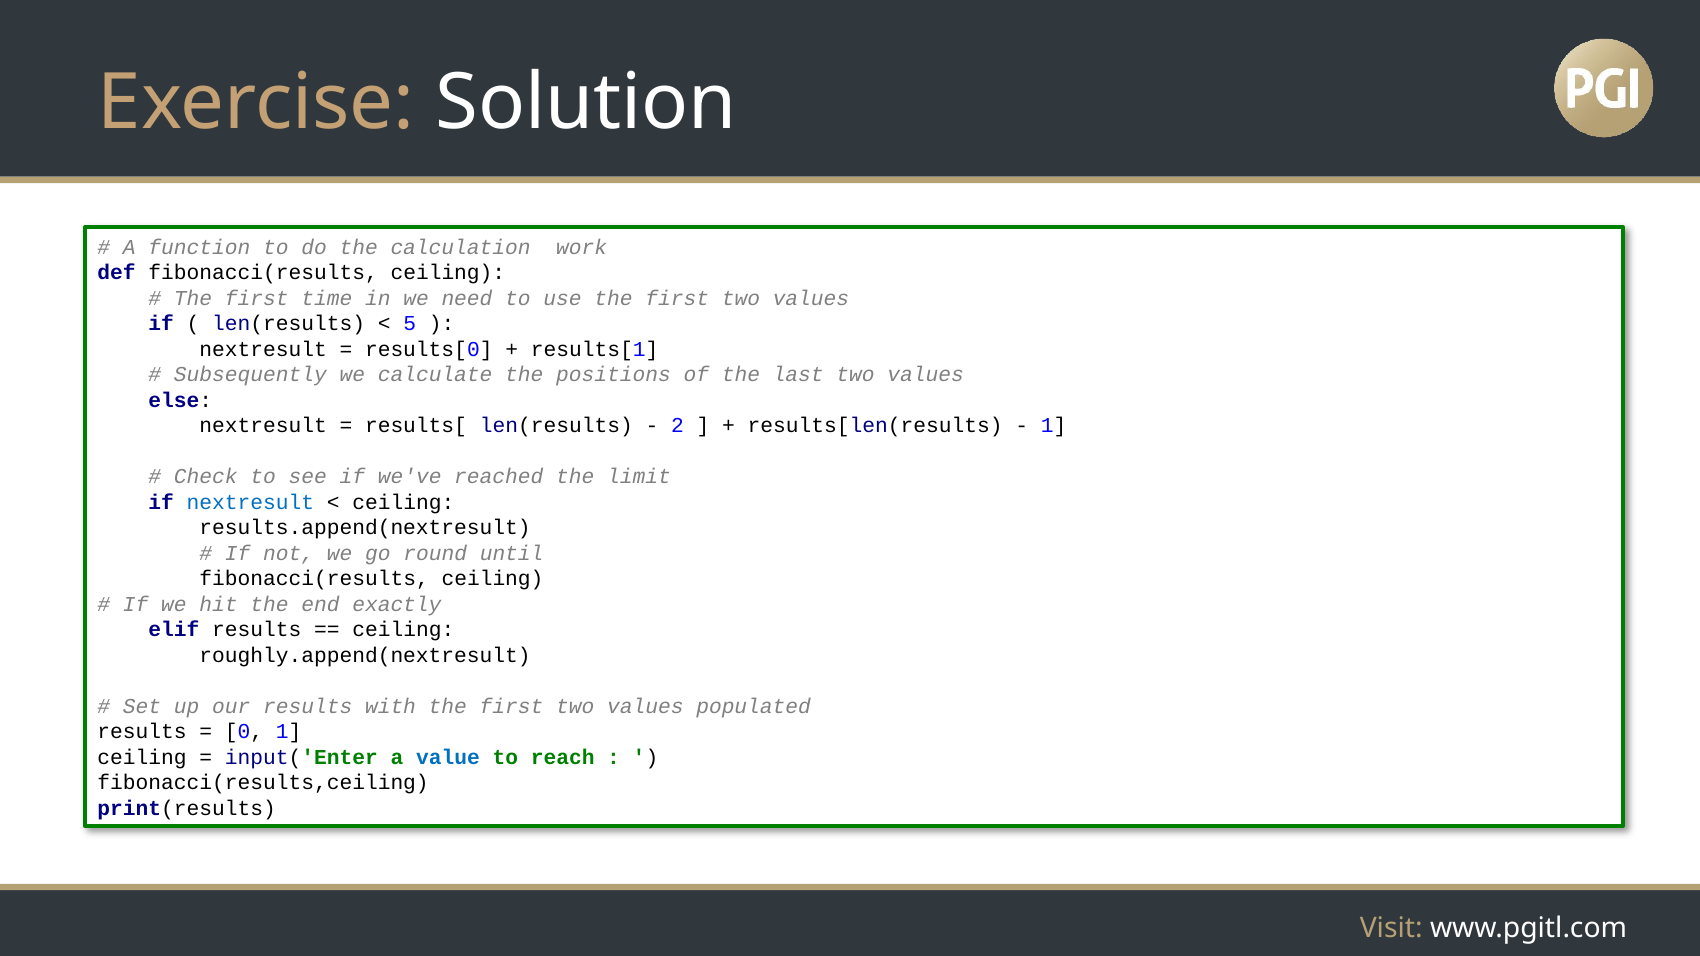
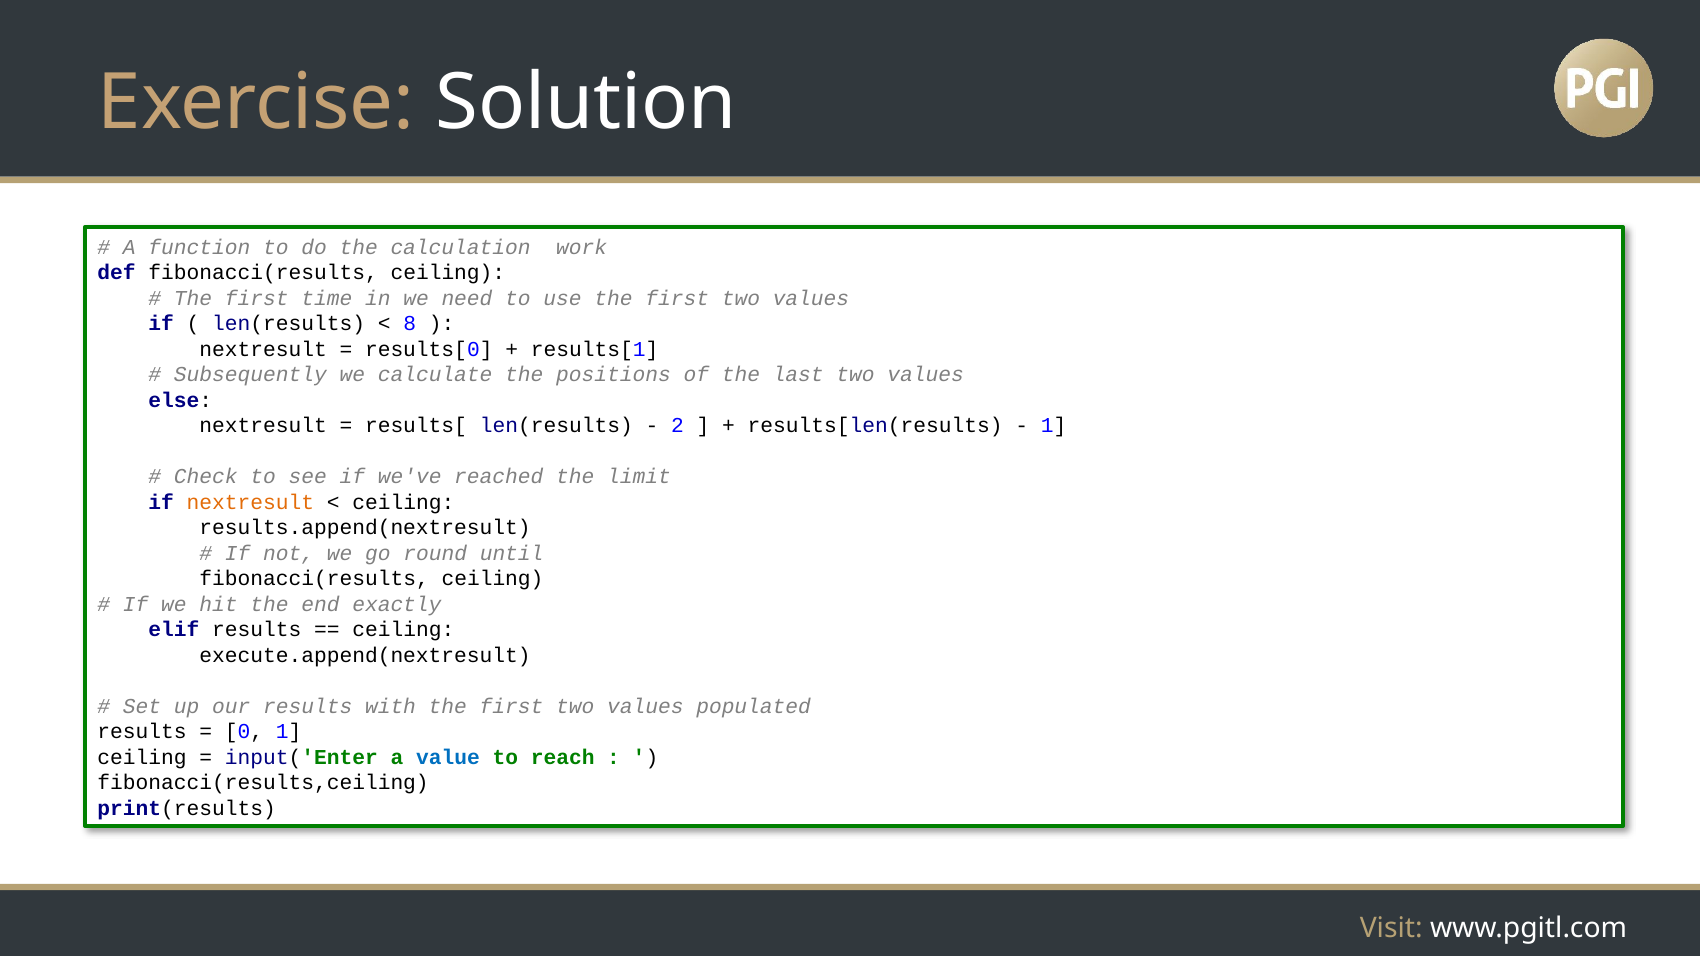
5: 5 -> 8
nextresult at (250, 503) colour: blue -> orange
roughly.append(nextresult: roughly.append(nextresult -> execute.append(nextresult
